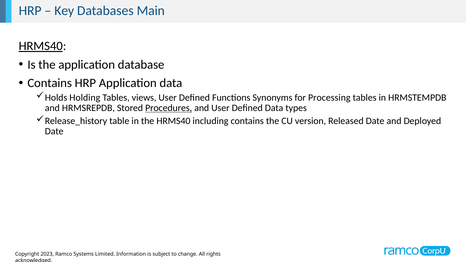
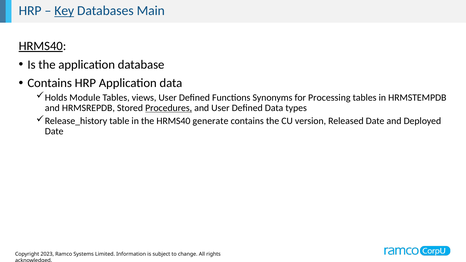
Key underline: none -> present
Holding: Holding -> Module
including: including -> generate
